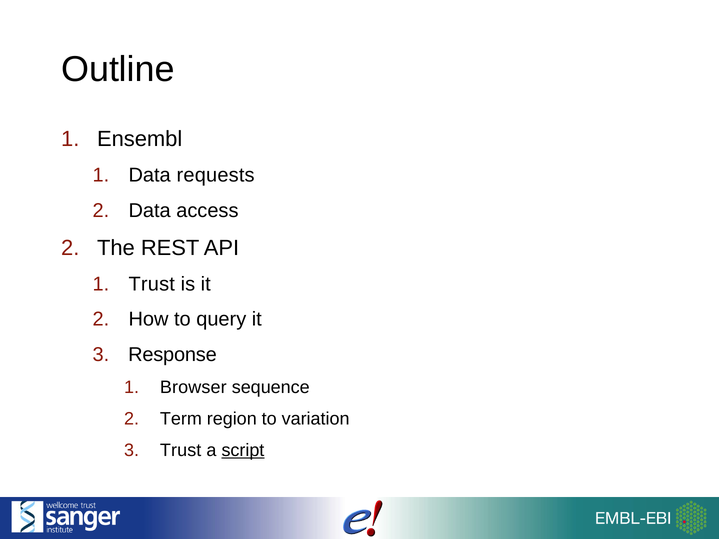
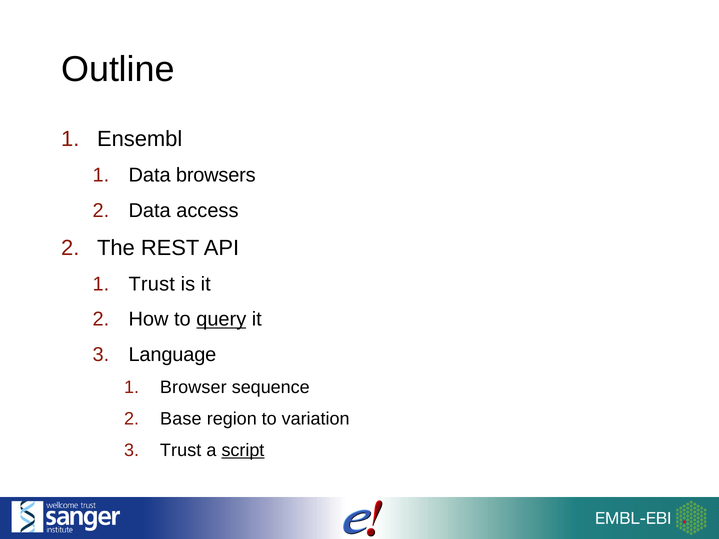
requests: requests -> browsers
query underline: none -> present
Response: Response -> Language
Term: Term -> Base
